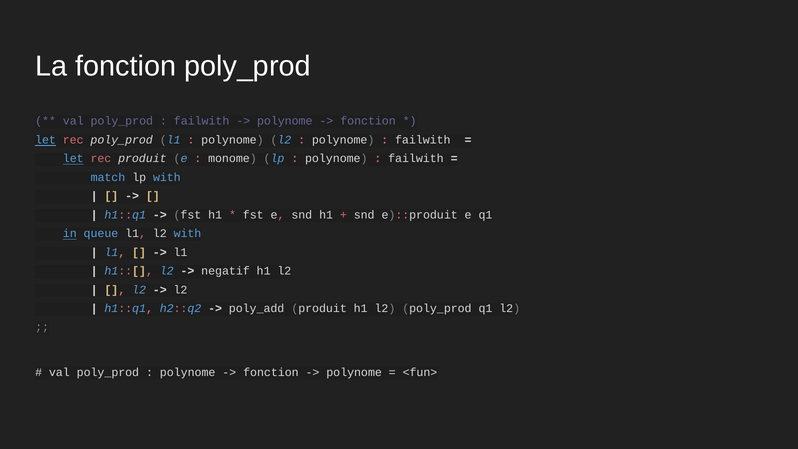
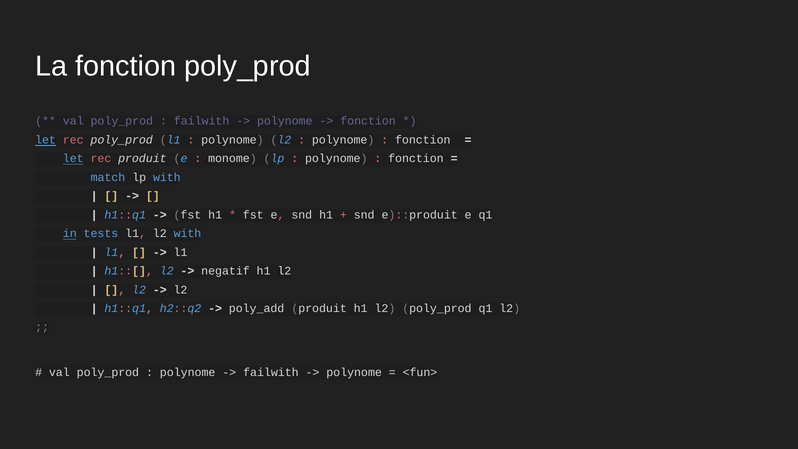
failwith at (423, 140): failwith -> fonction
failwith at (416, 159): failwith -> fonction
queue: queue -> tests
fonction at (271, 372): fonction -> failwith
